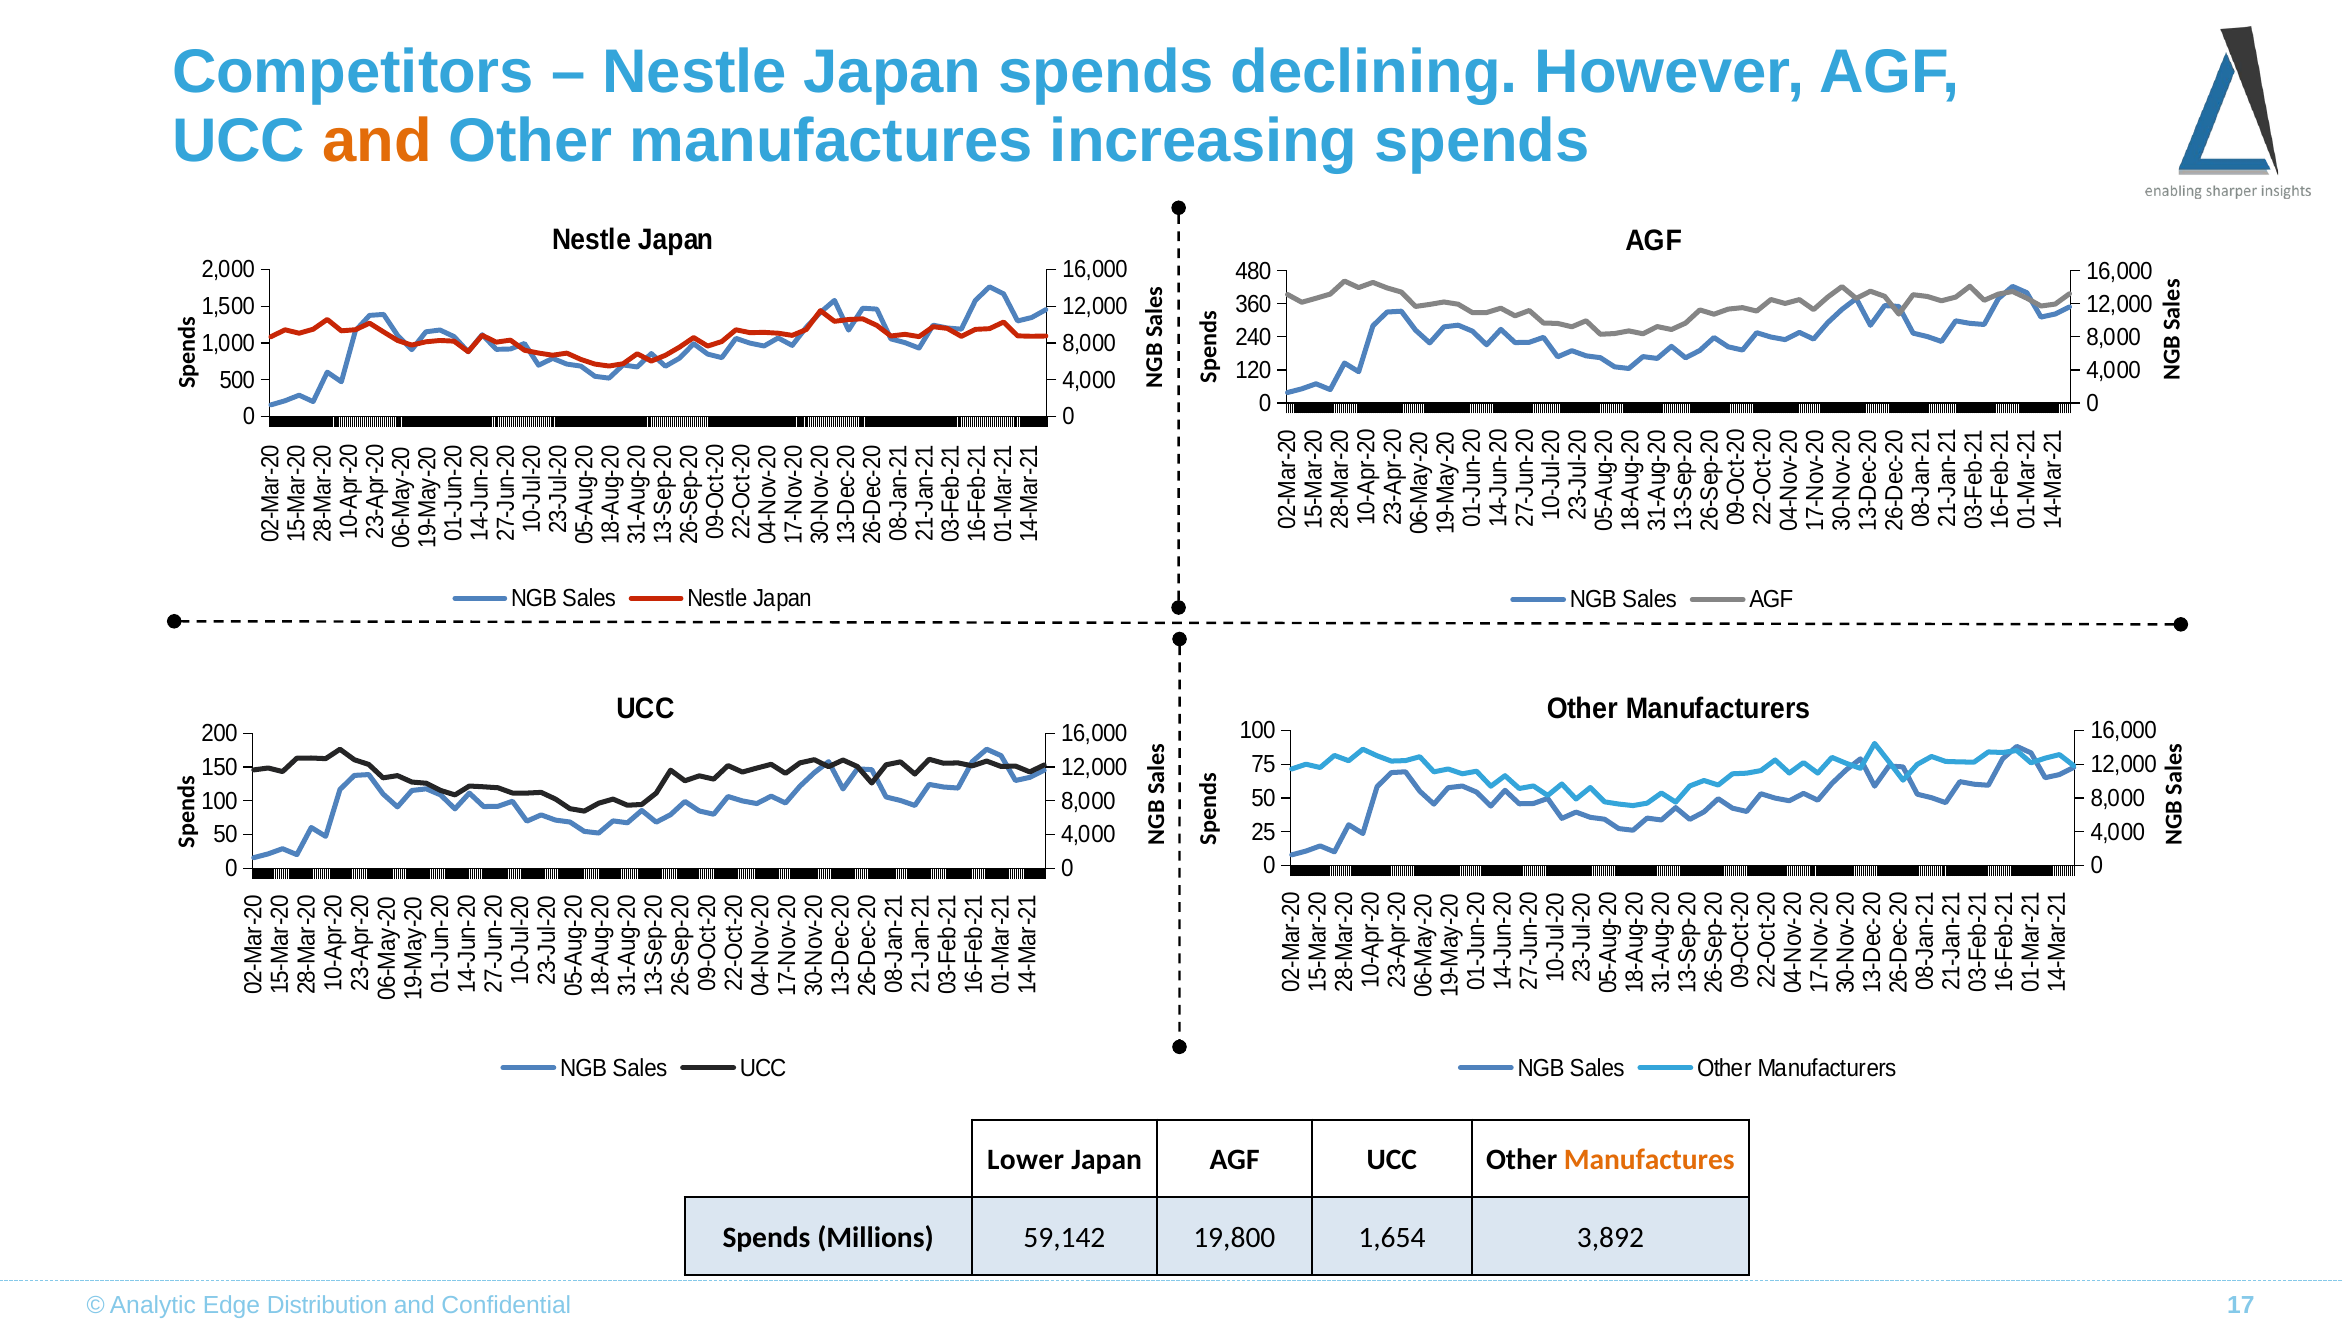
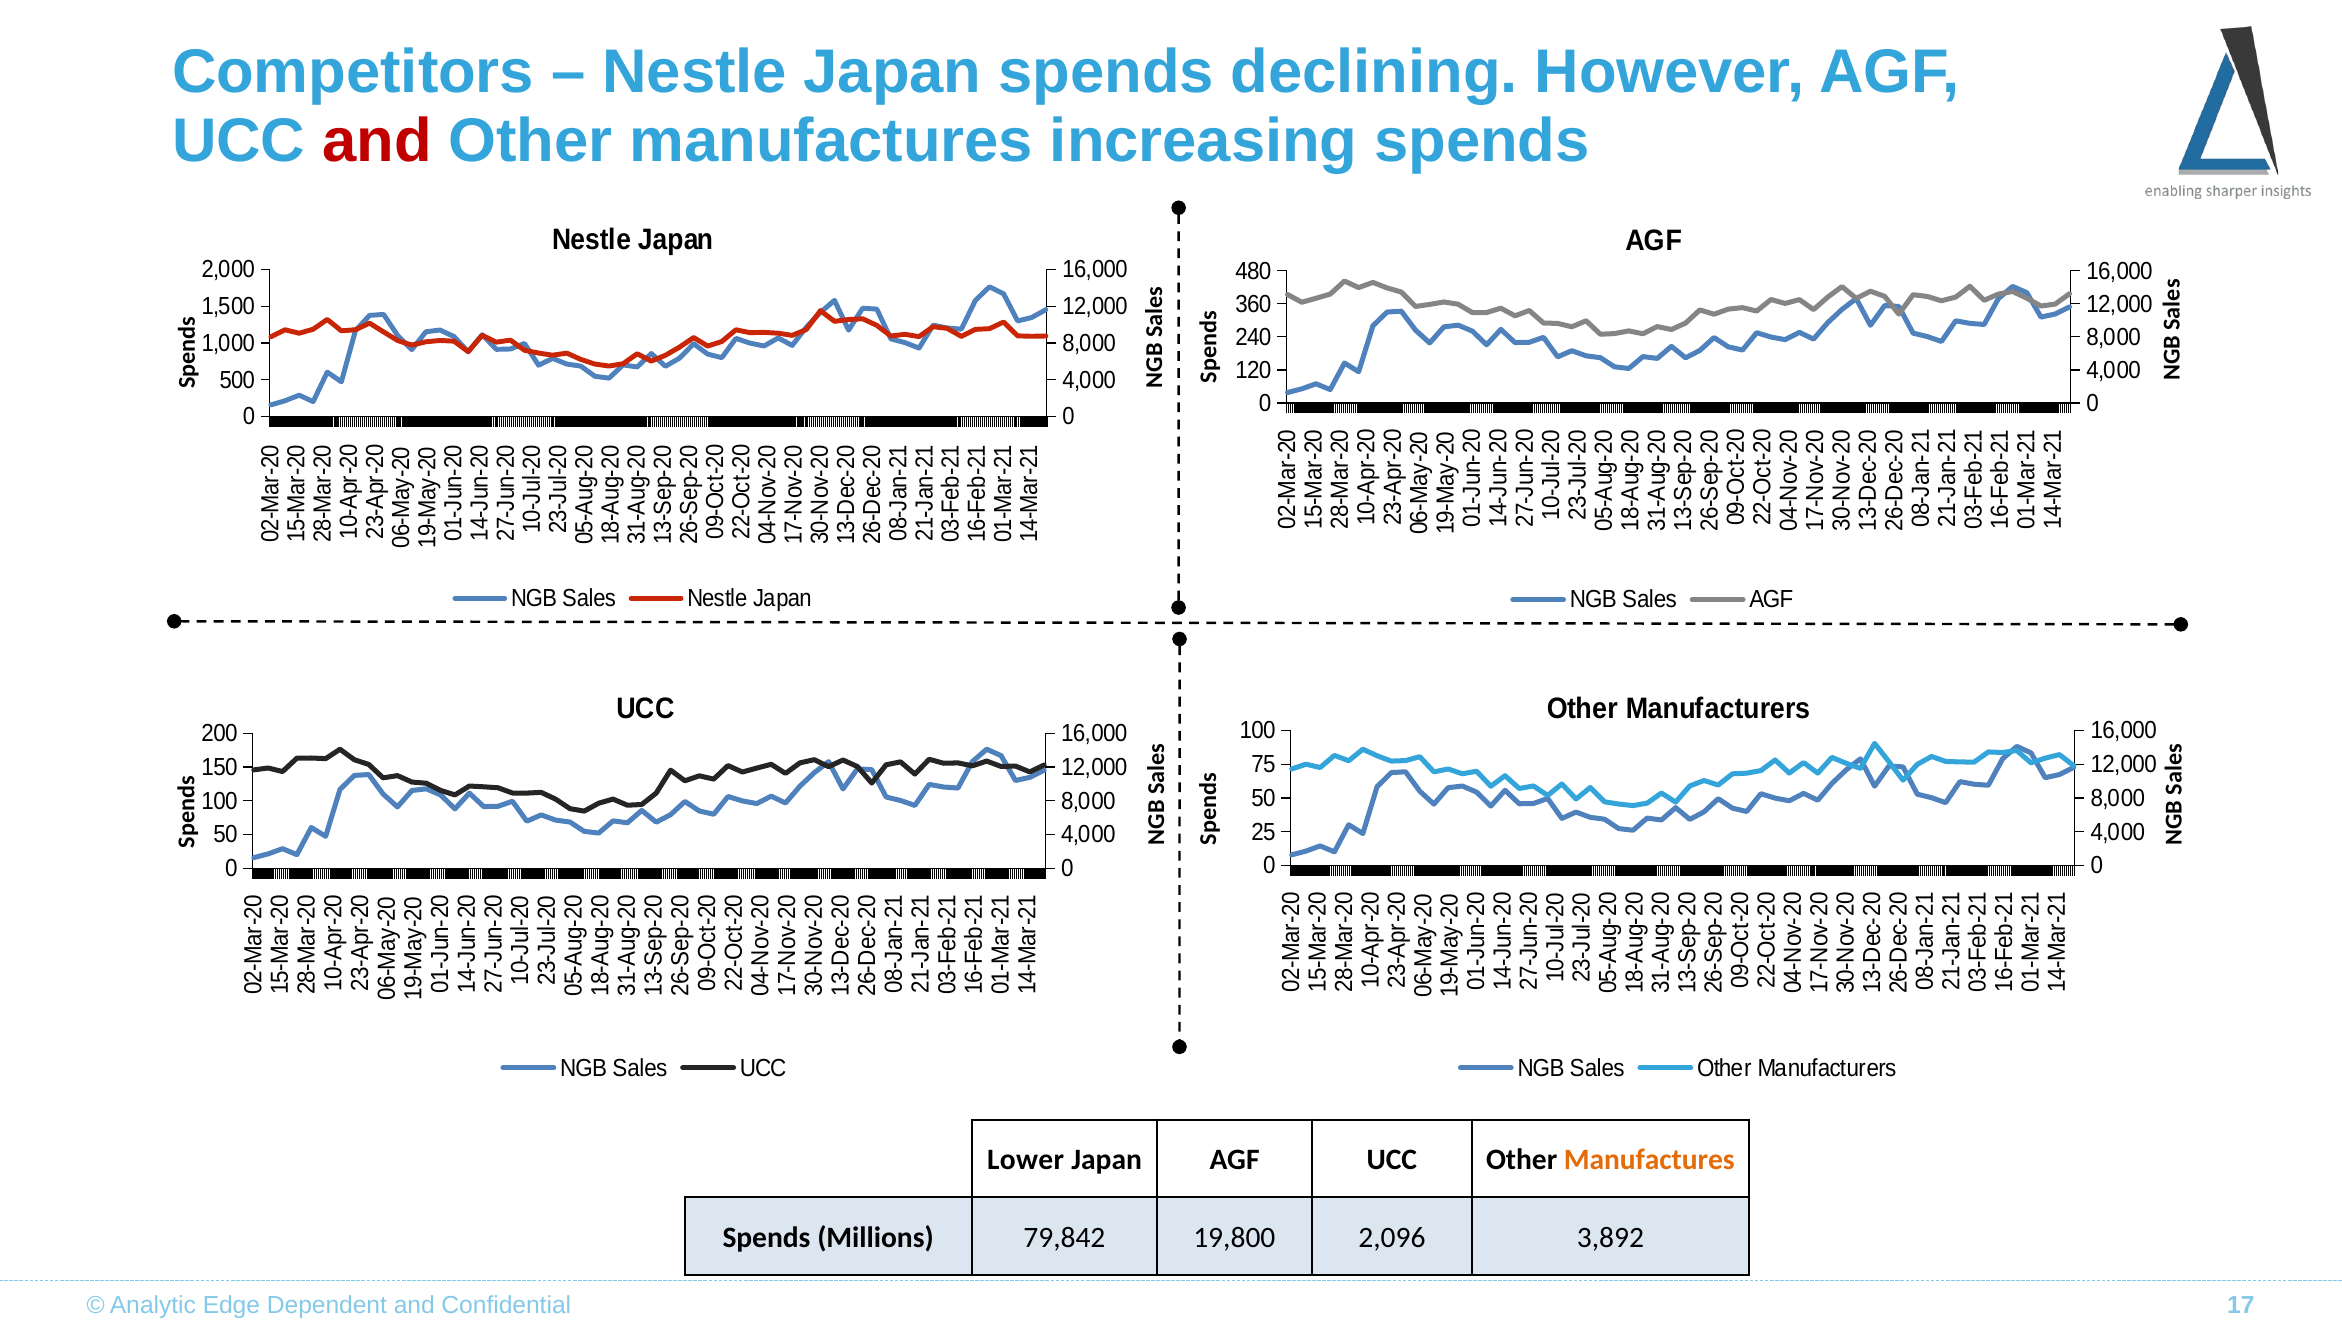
and at (377, 141) colour: orange -> red
59,142: 59,142 -> 79,842
1,654: 1,654 -> 2,096
Distribution: Distribution -> Dependent
